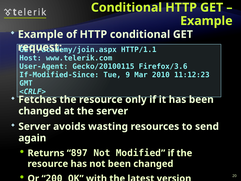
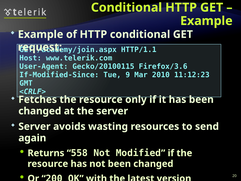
897: 897 -> 558
